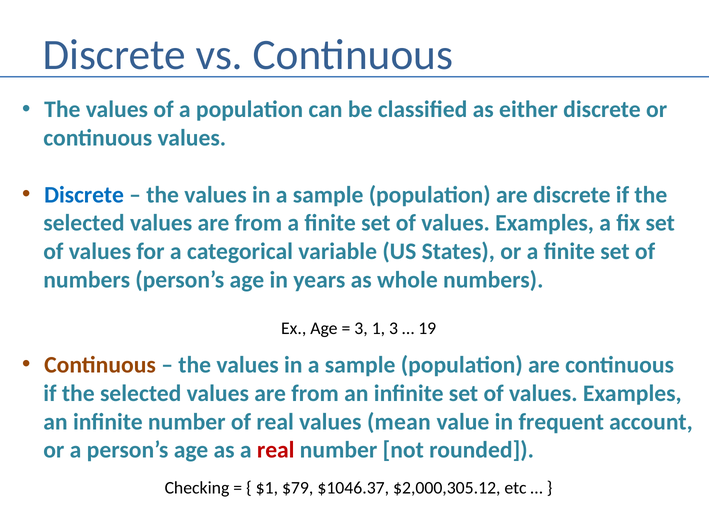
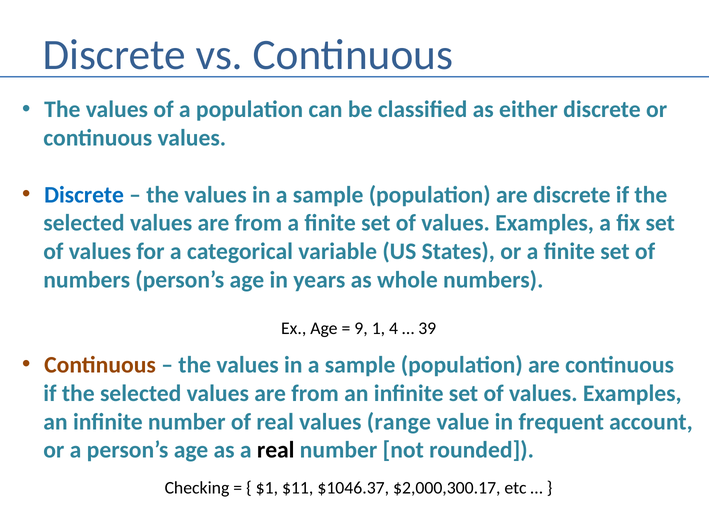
3 at (361, 328): 3 -> 9
1 3: 3 -> 4
19: 19 -> 39
mean: mean -> range
real at (276, 450) colour: red -> black
$79: $79 -> $11
$2,000,305.12: $2,000,305.12 -> $2,000,300.17
